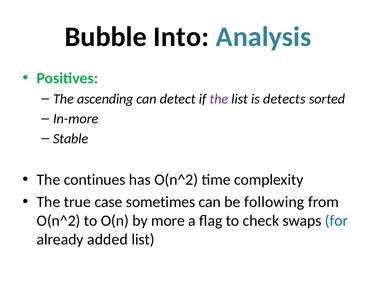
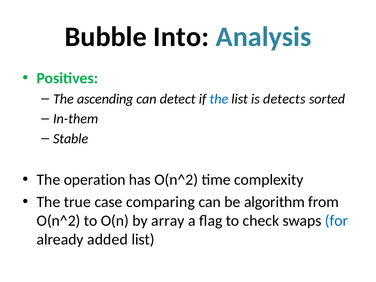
the at (219, 99) colour: purple -> blue
In-more: In-more -> In-them
continues: continues -> operation
sometimes: sometimes -> comparing
following: following -> algorithm
more: more -> array
